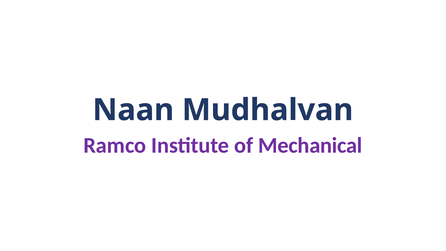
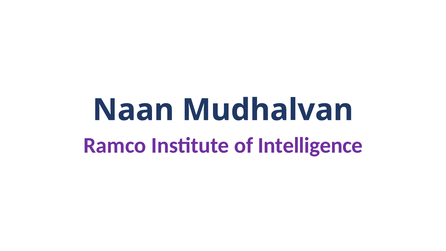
Mechanical: Mechanical -> Intelligence
